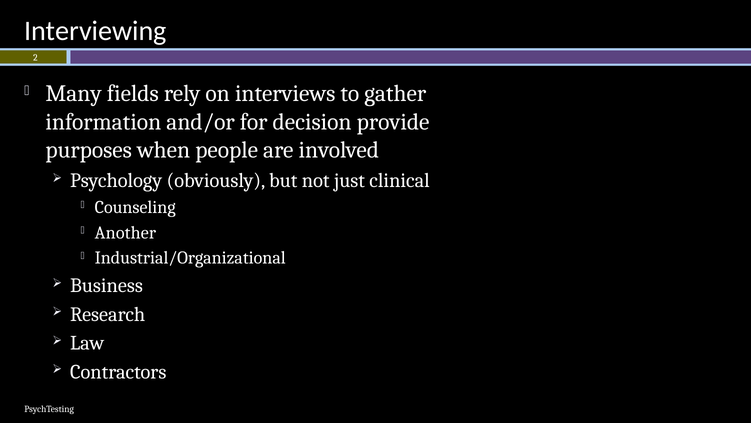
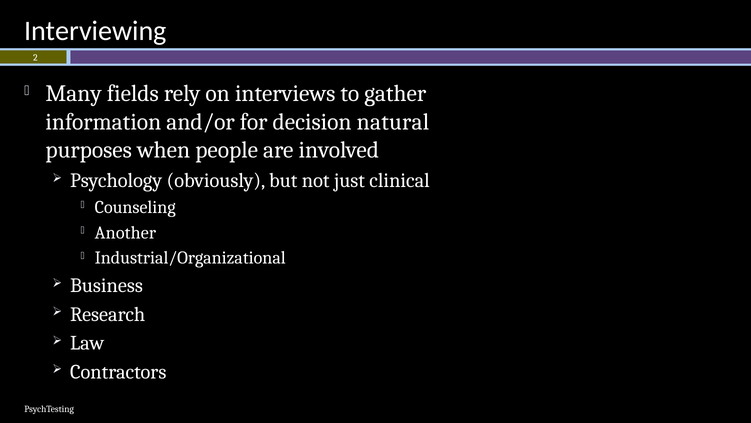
provide: provide -> natural
